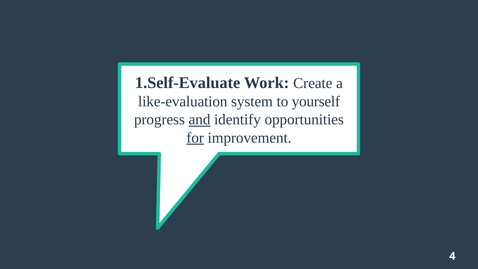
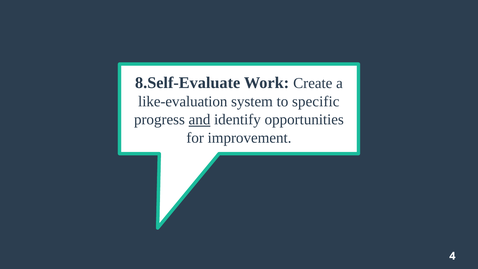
1.Self-Evaluate: 1.Self-Evaluate -> 8.Self-Evaluate
yourself: yourself -> specific
for underline: present -> none
